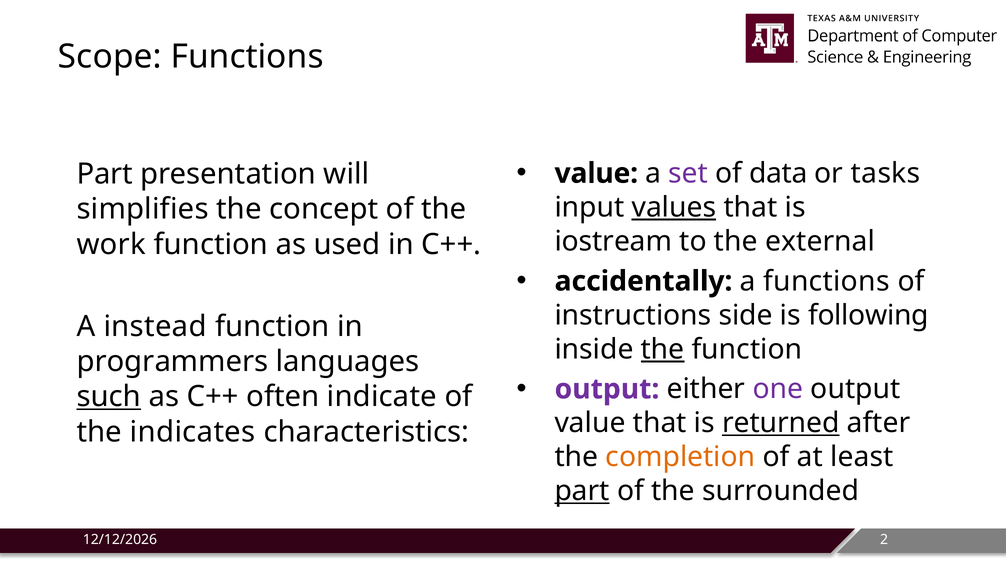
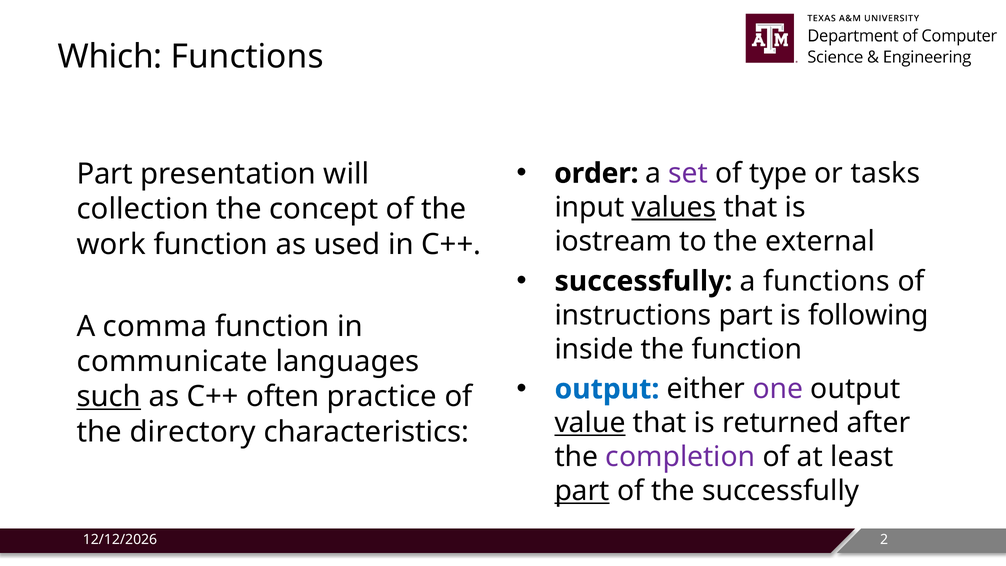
Scope: Scope -> Which
value at (596, 173): value -> order
data: data -> type
simplifies: simplifies -> collection
accidentally at (643, 281): accidentally -> successfully
instructions side: side -> part
instead: instead -> comma
the at (663, 349) underline: present -> none
programmers: programmers -> communicate
output at (607, 389) colour: purple -> blue
indicate: indicate -> practice
value at (590, 423) underline: none -> present
returned underline: present -> none
indicates: indicates -> directory
completion colour: orange -> purple
the surrounded: surrounded -> successfully
